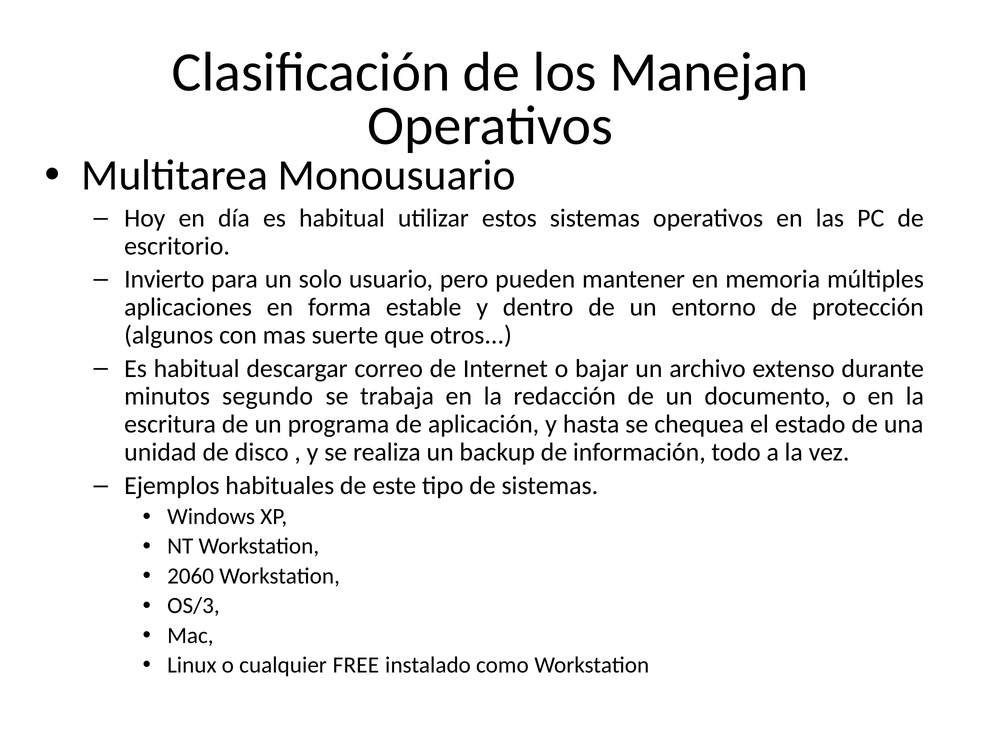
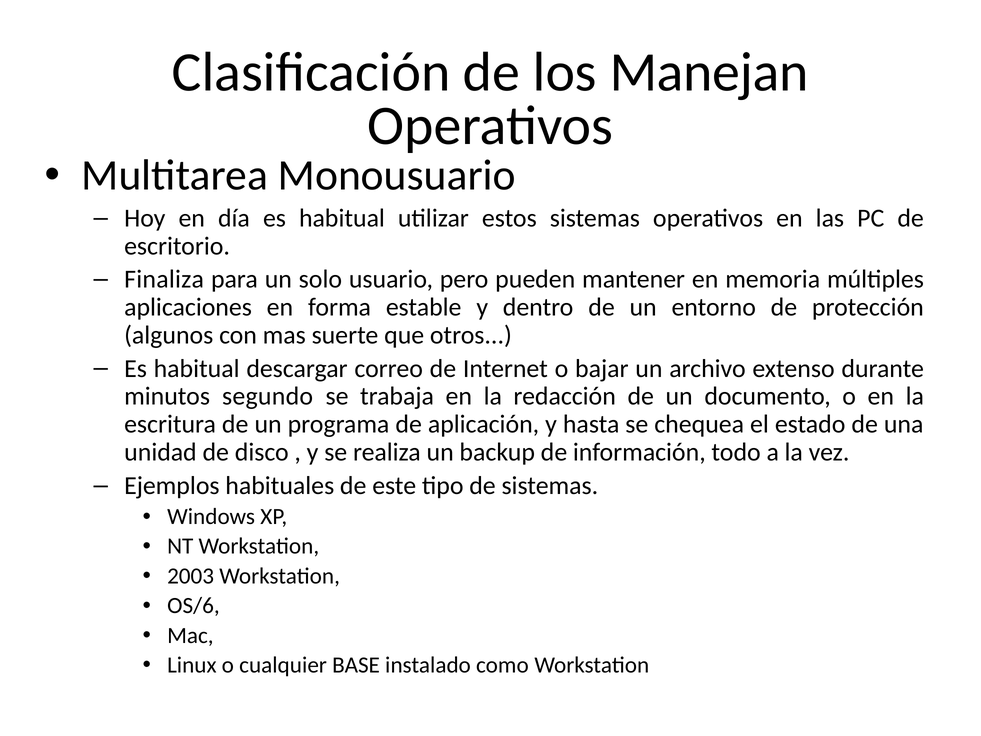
Invierto: Invierto -> Finaliza
2060: 2060 -> 2003
OS/3: OS/3 -> OS/6
FREE: FREE -> BASE
